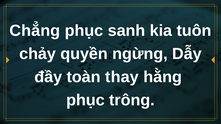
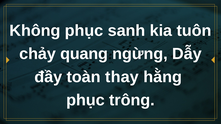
Chẳng: Chẳng -> Không
quyền: quyền -> quang
